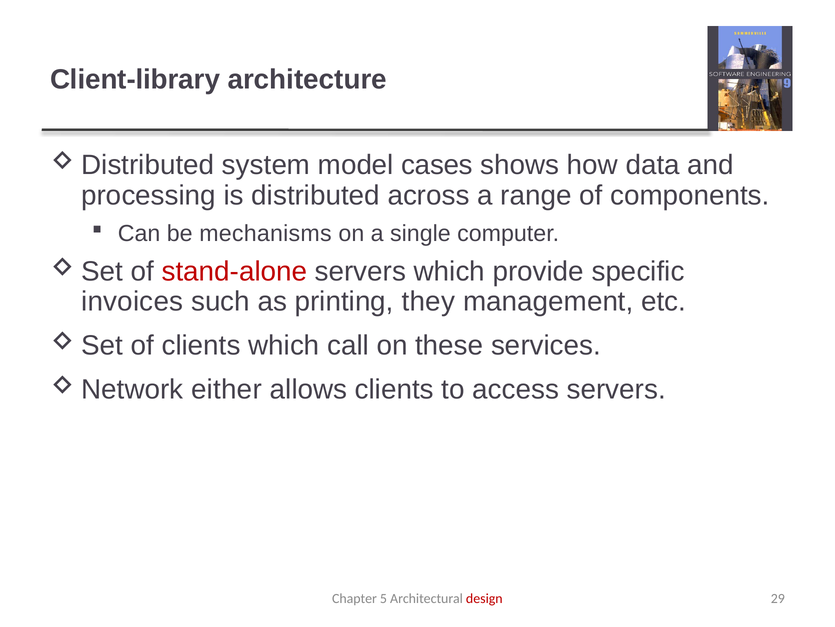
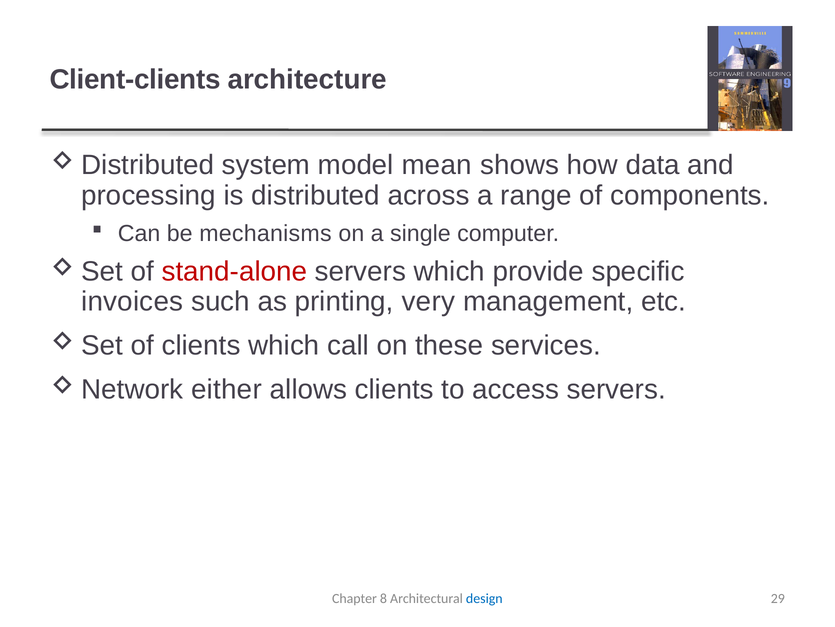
Client-library: Client-library -> Client-clients
cases: cases -> mean
they: they -> very
5: 5 -> 8
design colour: red -> blue
